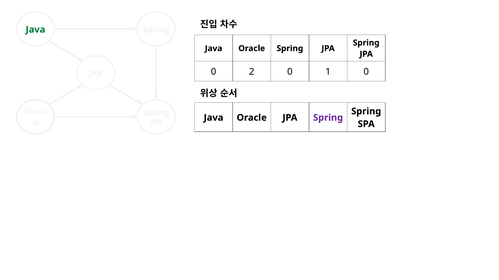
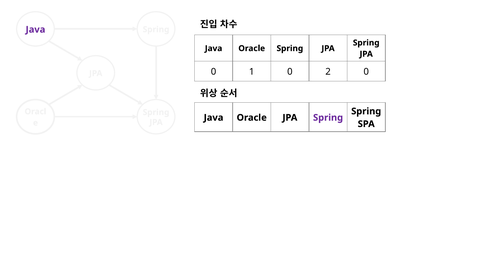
Java at (35, 30) colour: green -> purple
2: 2 -> 1
1: 1 -> 2
